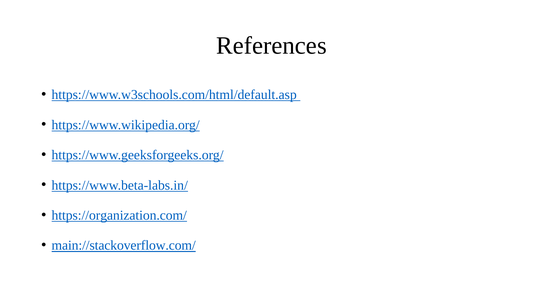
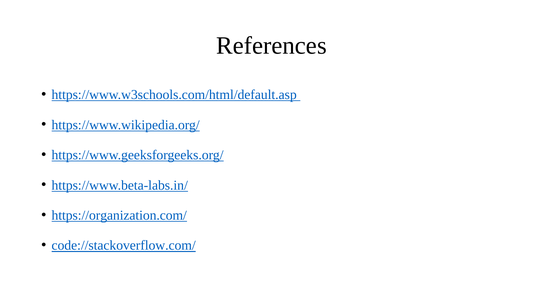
main://stackoverflow.com/: main://stackoverflow.com/ -> code://stackoverflow.com/
